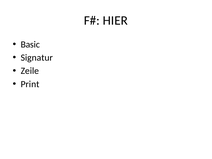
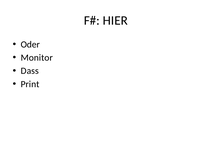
Basic: Basic -> Oder
Signatur: Signatur -> Monitor
Zeile: Zeile -> Dass
